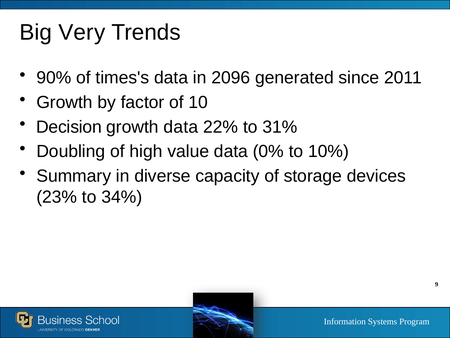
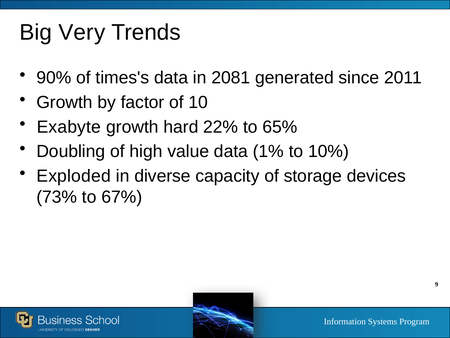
2096: 2096 -> 2081
Decision: Decision -> Exabyte
growth data: data -> hard
31%: 31% -> 65%
0%: 0% -> 1%
Summary: Summary -> Exploded
23%: 23% -> 73%
34%: 34% -> 67%
